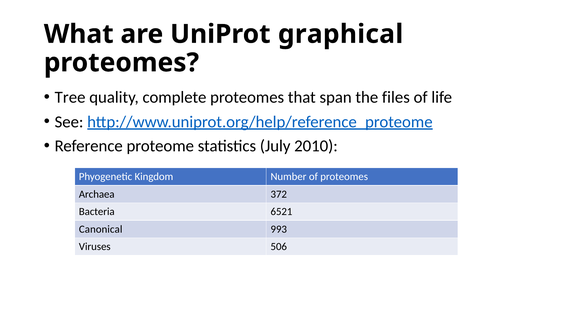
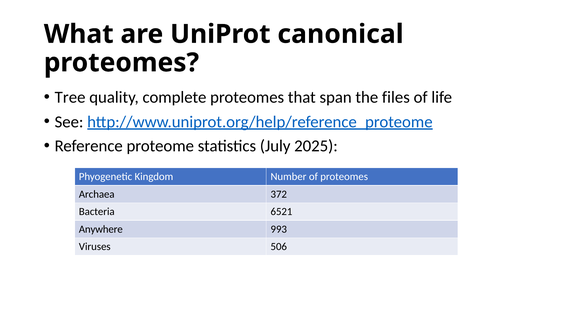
graphical: graphical -> canonical
2010: 2010 -> 2025
Canonical: Canonical -> Anywhere
